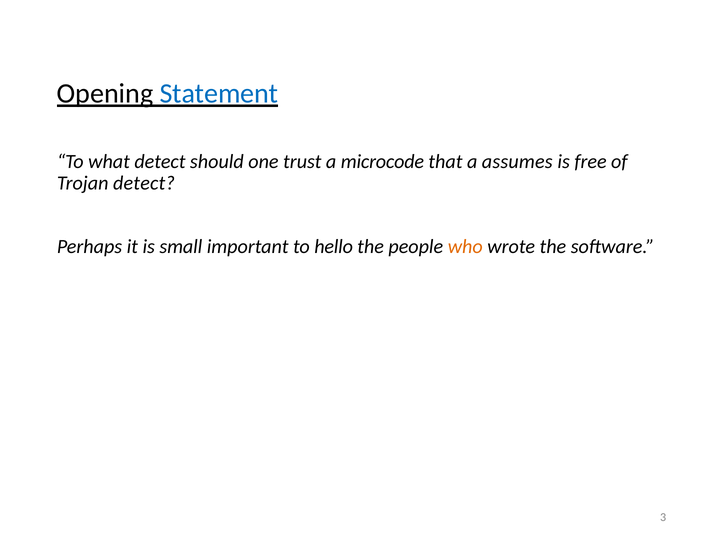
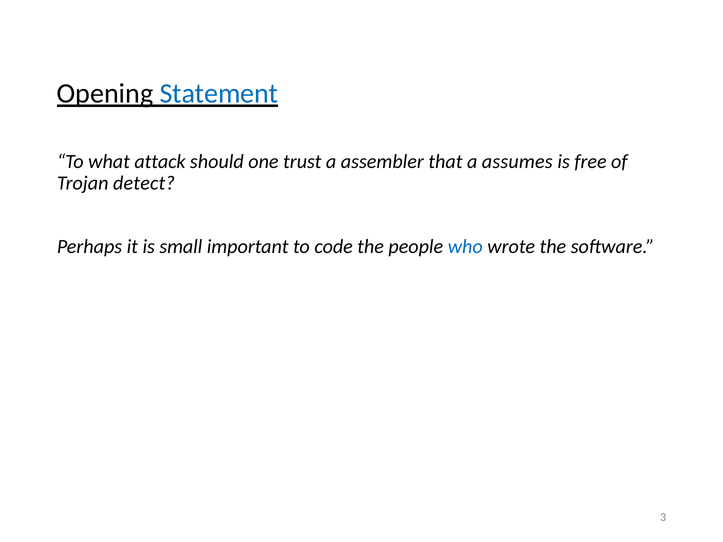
what detect: detect -> attack
microcode: microcode -> assembler
hello: hello -> code
who colour: orange -> blue
